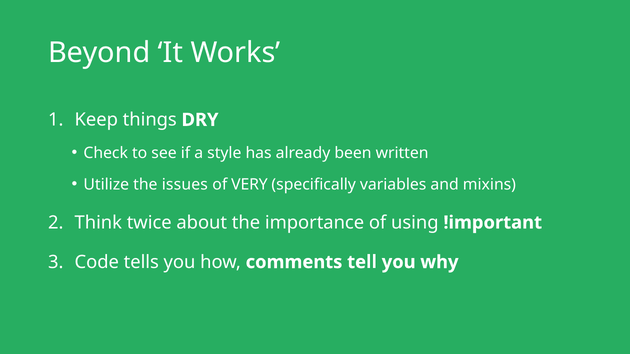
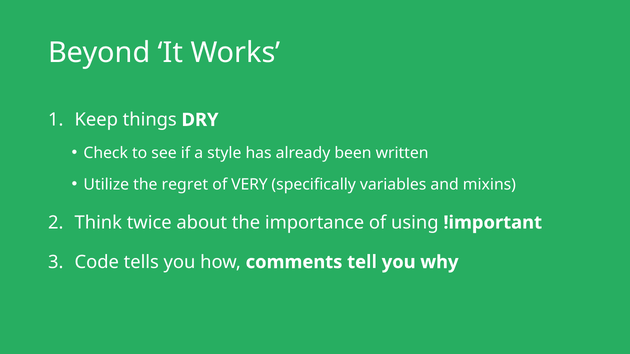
issues: issues -> regret
